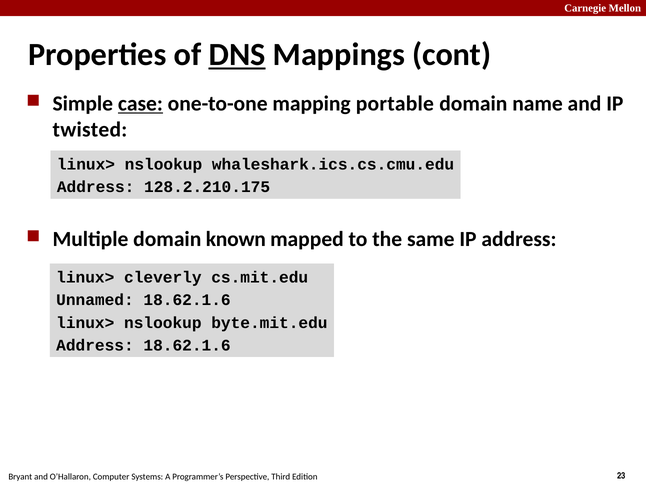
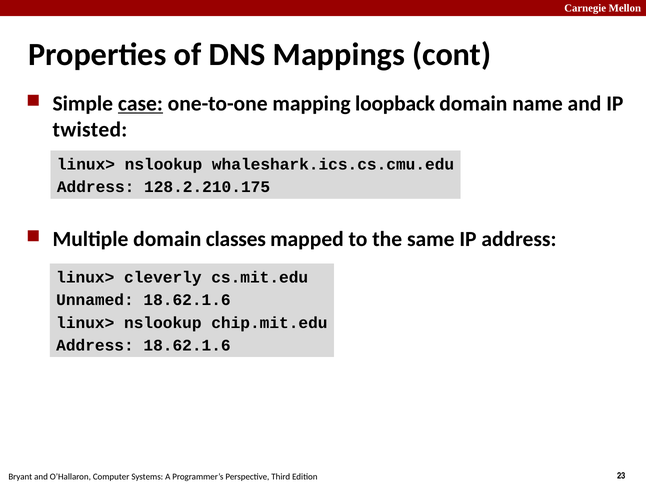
DNS underline: present -> none
portable: portable -> loopback
known: known -> classes
byte.mit.edu: byte.mit.edu -> chip.mit.edu
